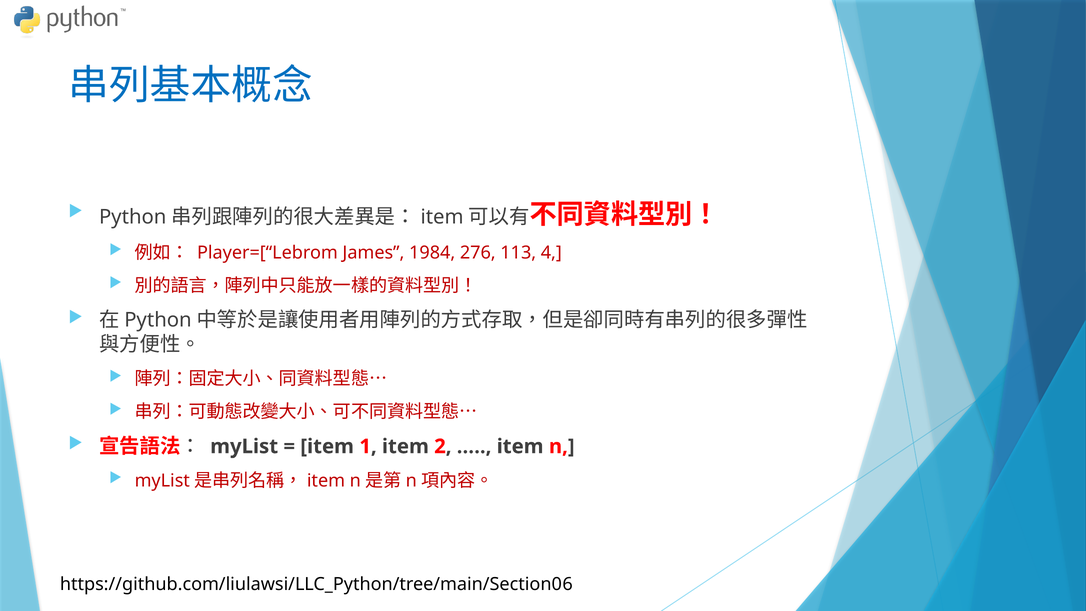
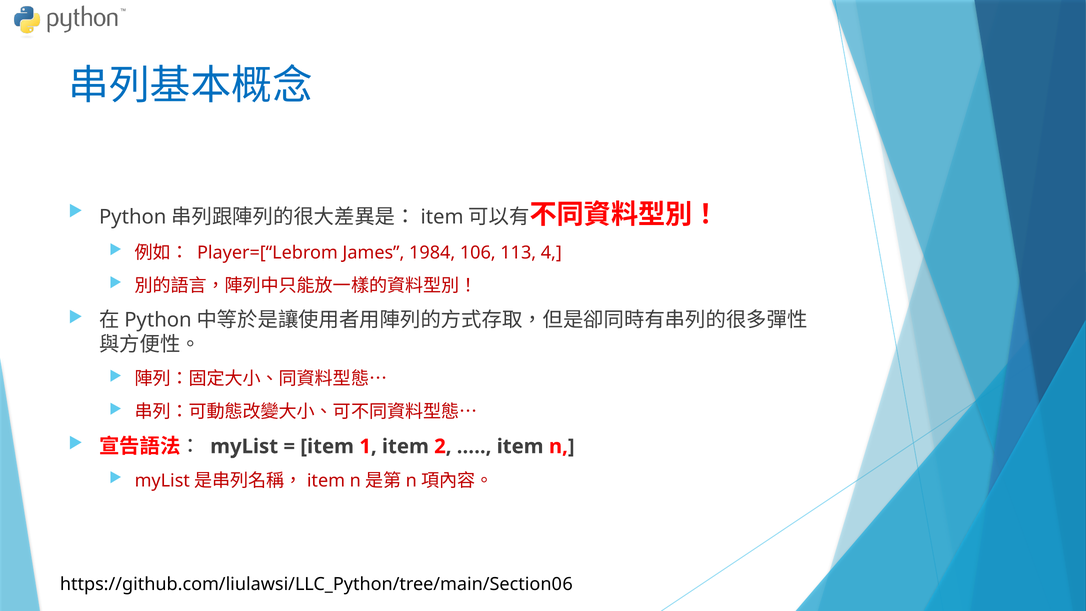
276: 276 -> 106
